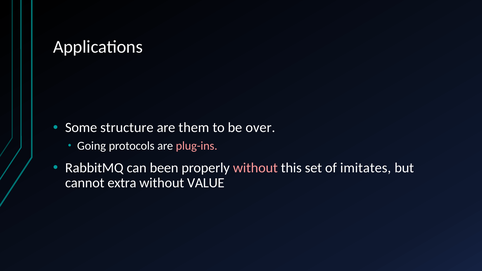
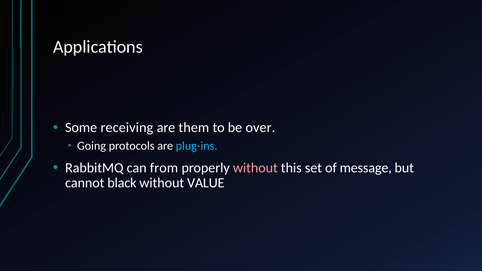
structure: structure -> receiving
plug-ins colour: pink -> light blue
been: been -> from
imitates: imitates -> message
extra: extra -> black
